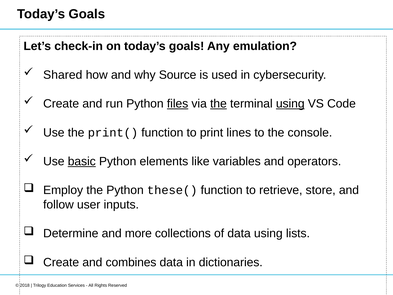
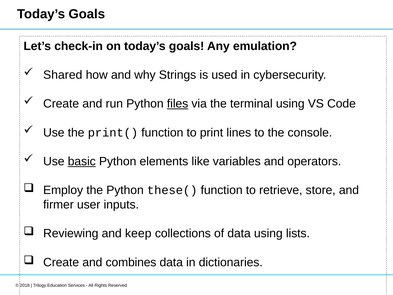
Source: Source -> Strings
the at (218, 104) underline: present -> none
using at (290, 104) underline: present -> none
follow: follow -> firmer
Determine: Determine -> Reviewing
more: more -> keep
